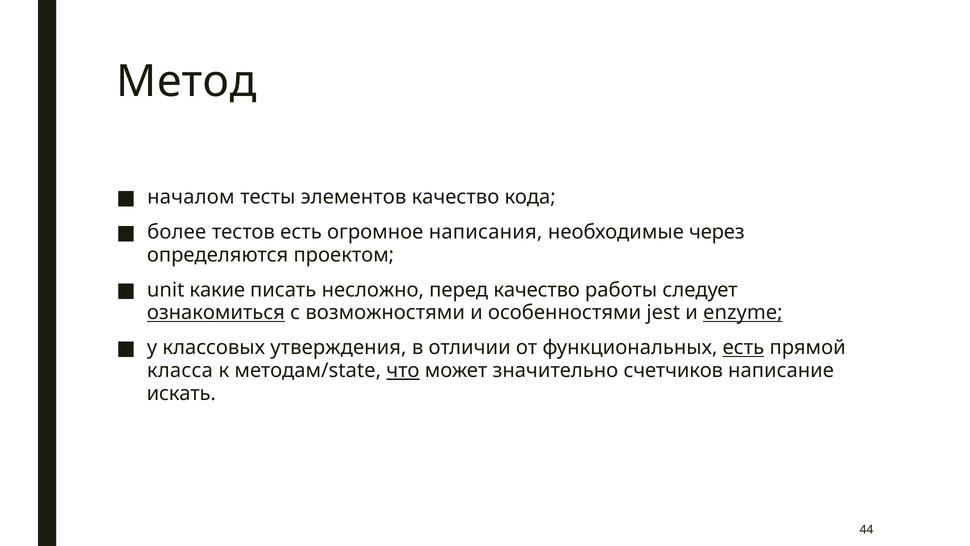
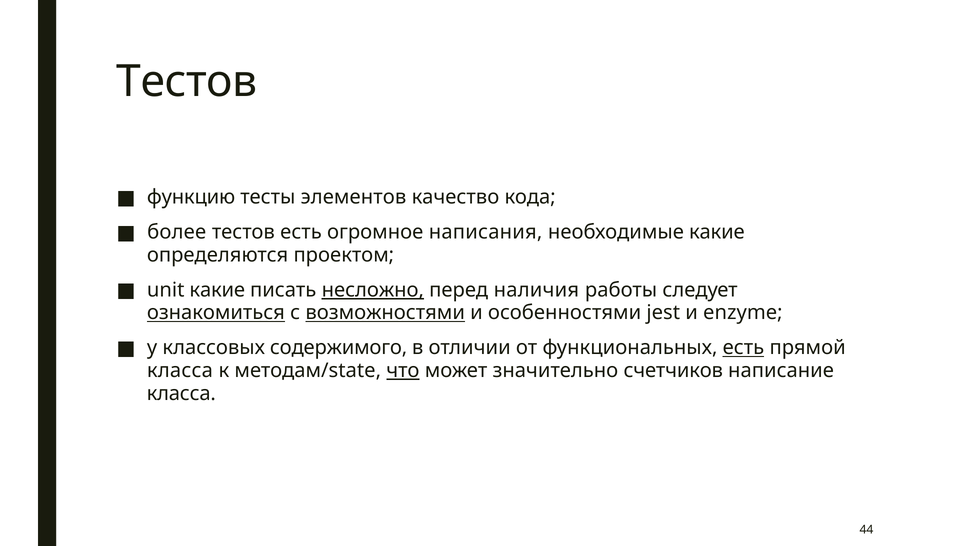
Метод at (187, 82): Метод -> Тестов
началом: началом -> функцию
необходимые через: через -> какие
несложно underline: none -> present
перед качество: качество -> наличия
возможностями underline: none -> present
enzyme underline: present -> none
утверждения: утверждения -> содержимого
искать at (181, 393): искать -> класса
